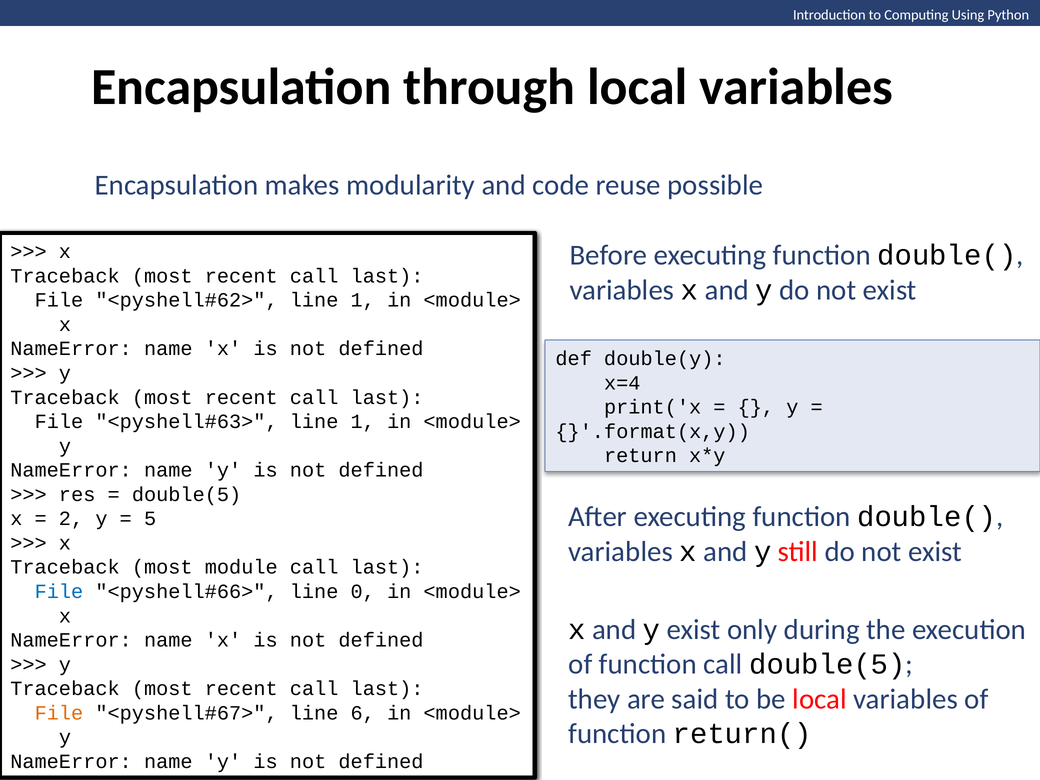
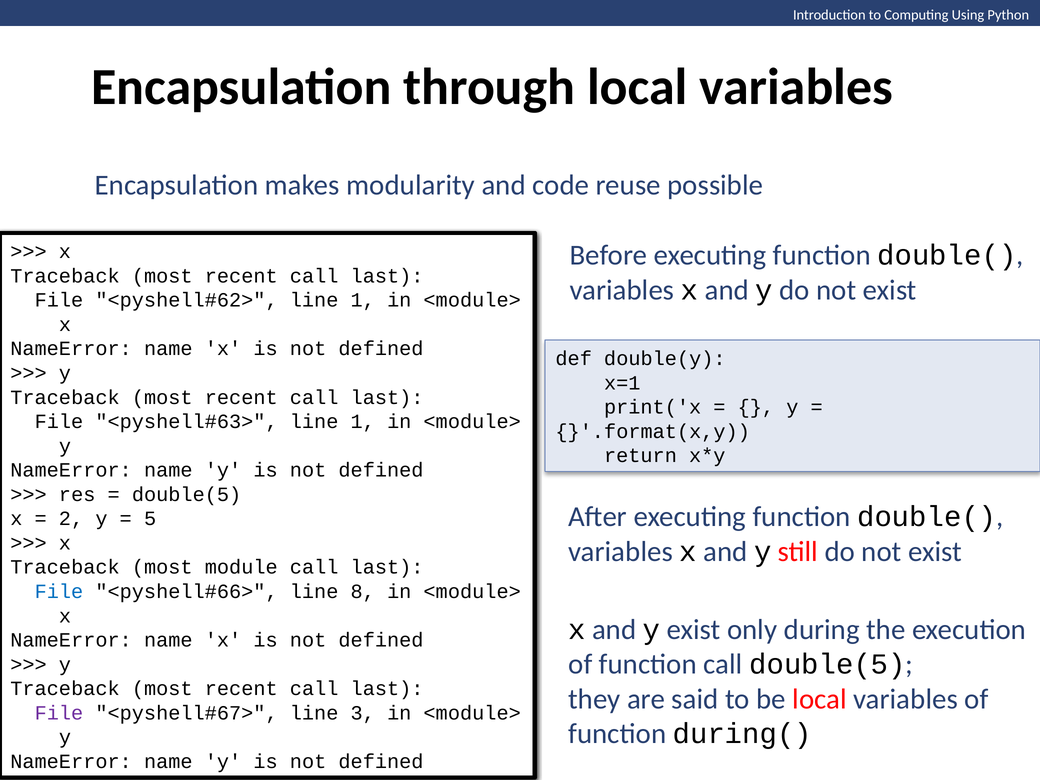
x=4: x=4 -> x=1
0: 0 -> 8
File at (59, 713) colour: orange -> purple
6: 6 -> 3
return(: return( -> during(
